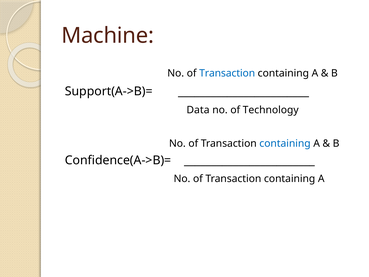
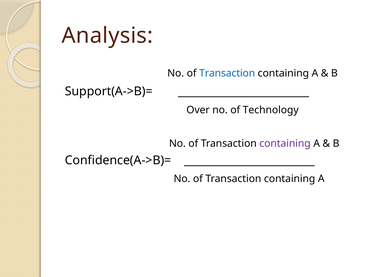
Machine: Machine -> Analysis
Data: Data -> Over
containing at (285, 143) colour: blue -> purple
